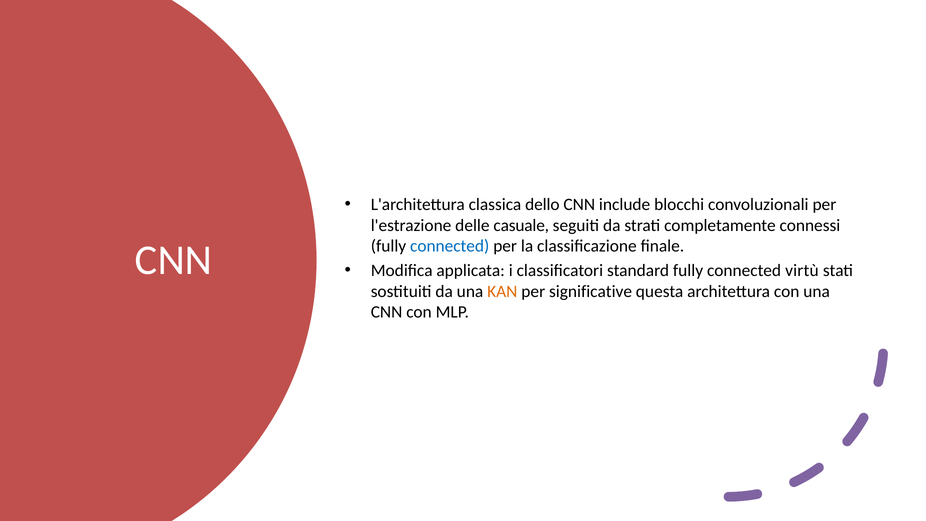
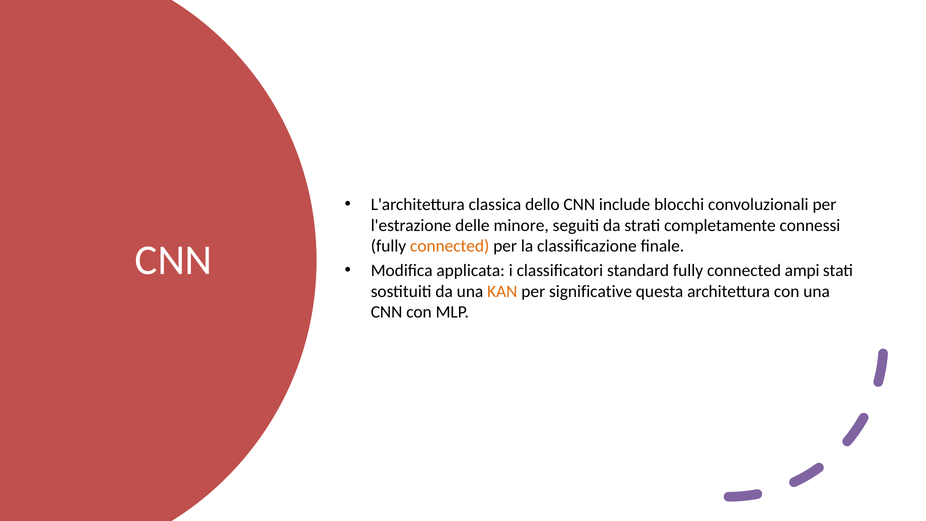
casuale: casuale -> minore
connected at (450, 246) colour: blue -> orange
virtù: virtù -> ampi
